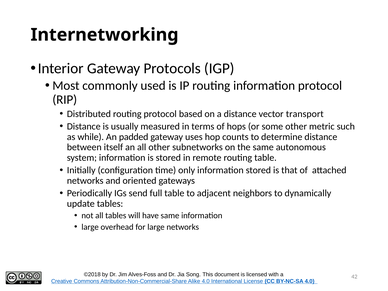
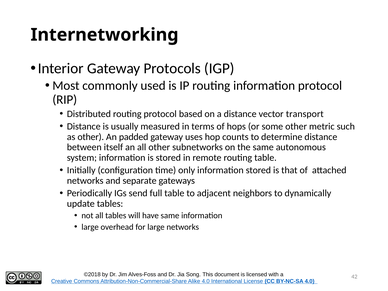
as while: while -> other
oriented: oriented -> separate
